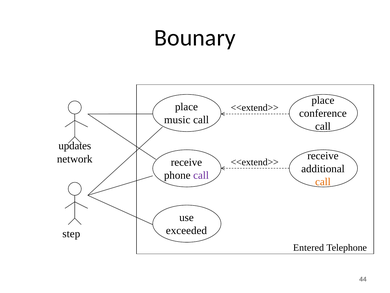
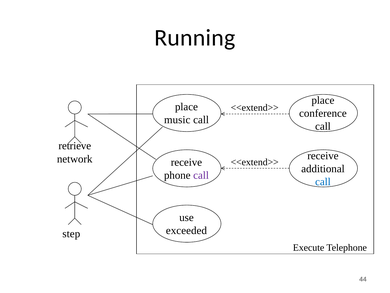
Bounary: Bounary -> Running
updates: updates -> retrieve
call at (323, 181) colour: orange -> blue
Entered: Entered -> Execute
